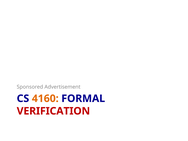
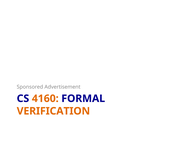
VERIFICATION colour: red -> orange
